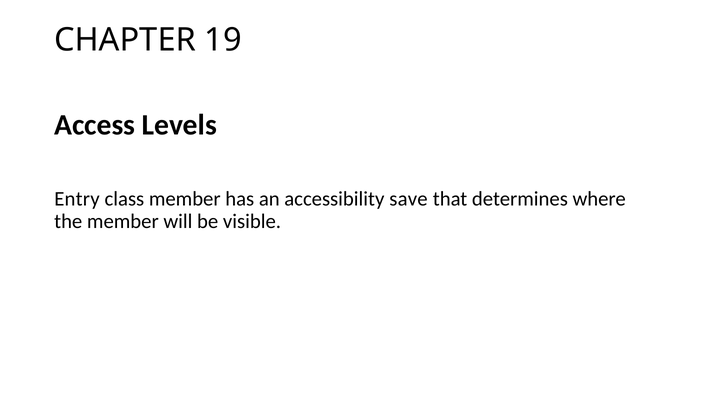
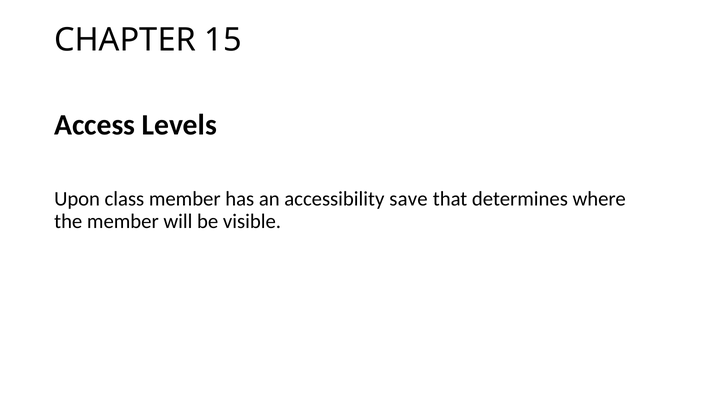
19: 19 -> 15
Entry: Entry -> Upon
